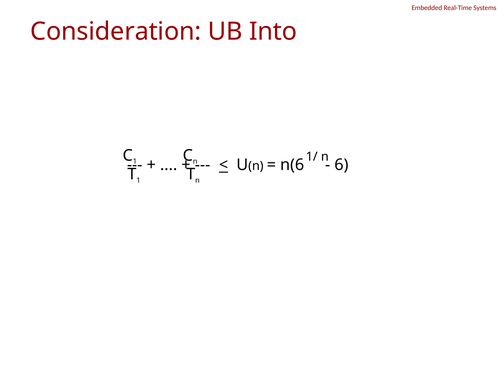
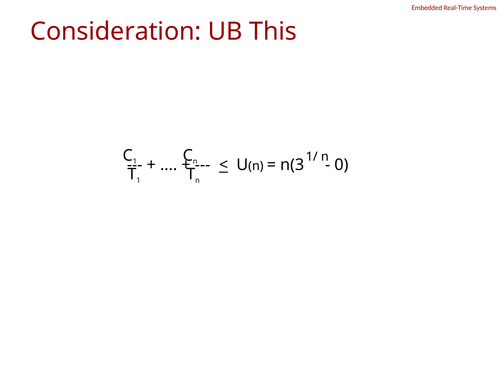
Into: Into -> This
n(6: n(6 -> n(3
6: 6 -> 0
